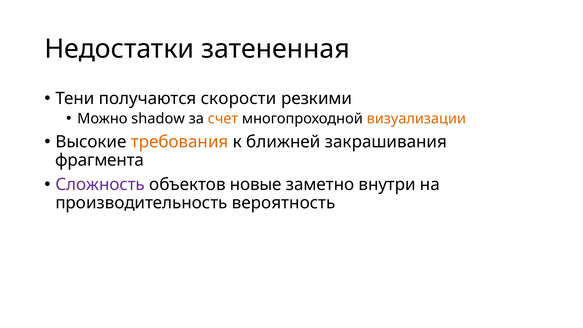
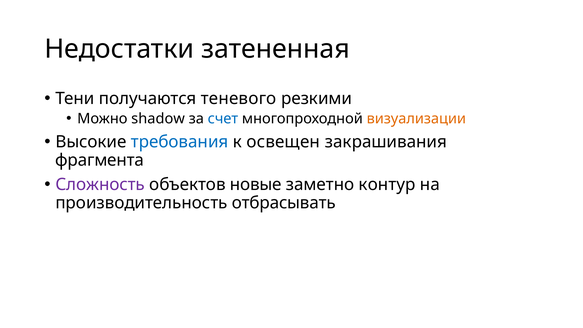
скорости: скорости -> теневого
счет colour: orange -> blue
требования colour: orange -> blue
ближней: ближней -> освещен
внутри: внутри -> контур
вероятность: вероятность -> отбрасывать
